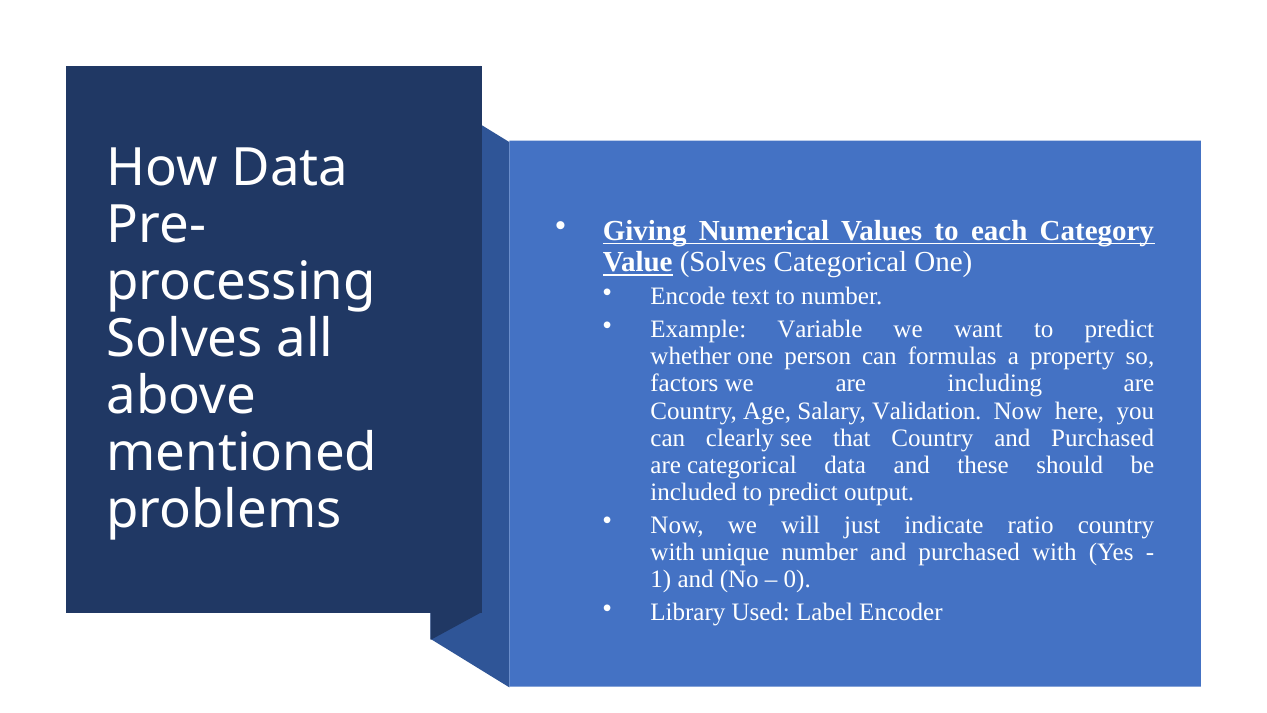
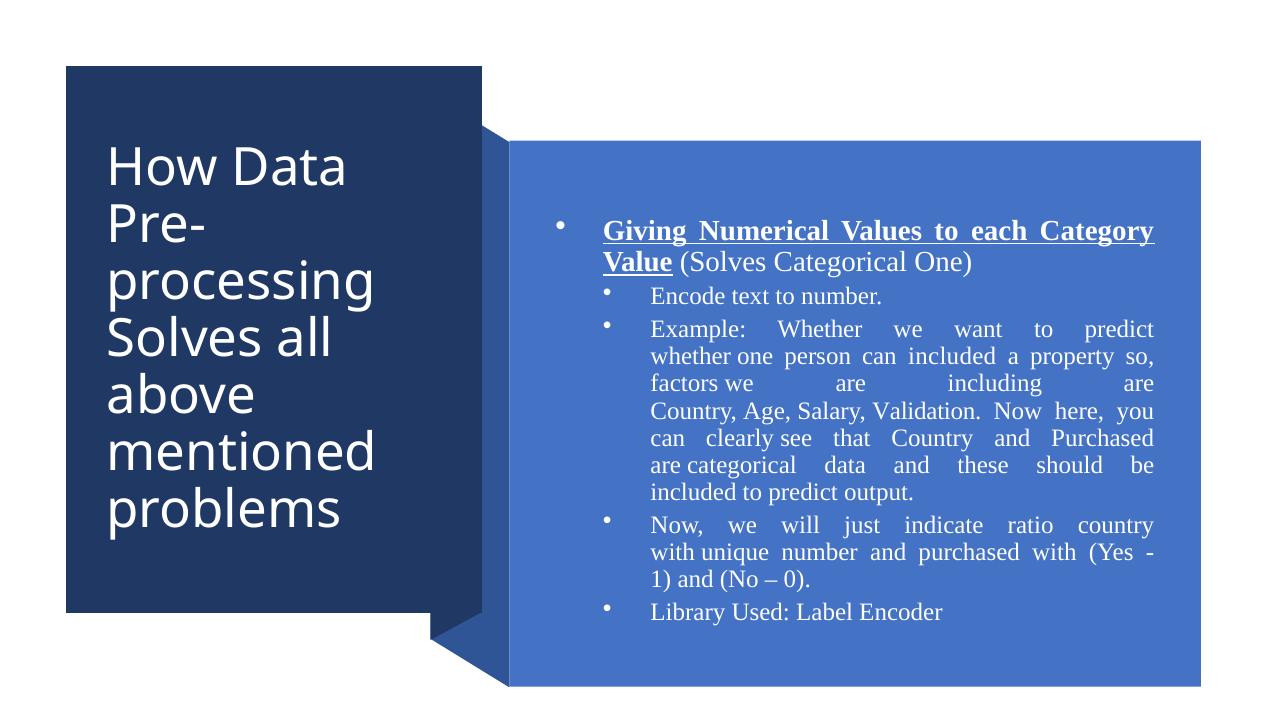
Example Variable: Variable -> Whether
can formulas: formulas -> included
